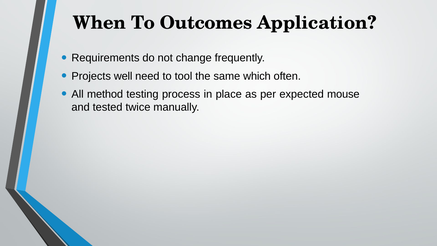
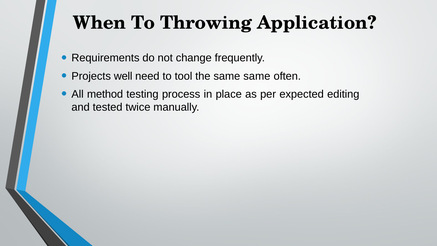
Outcomes: Outcomes -> Throwing
same which: which -> same
mouse: mouse -> editing
